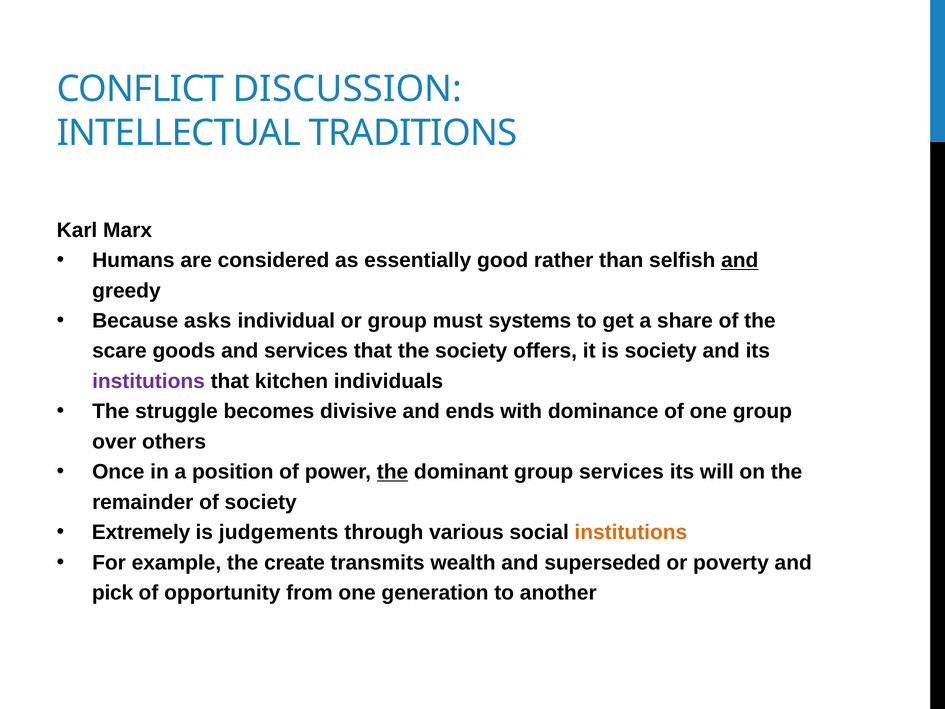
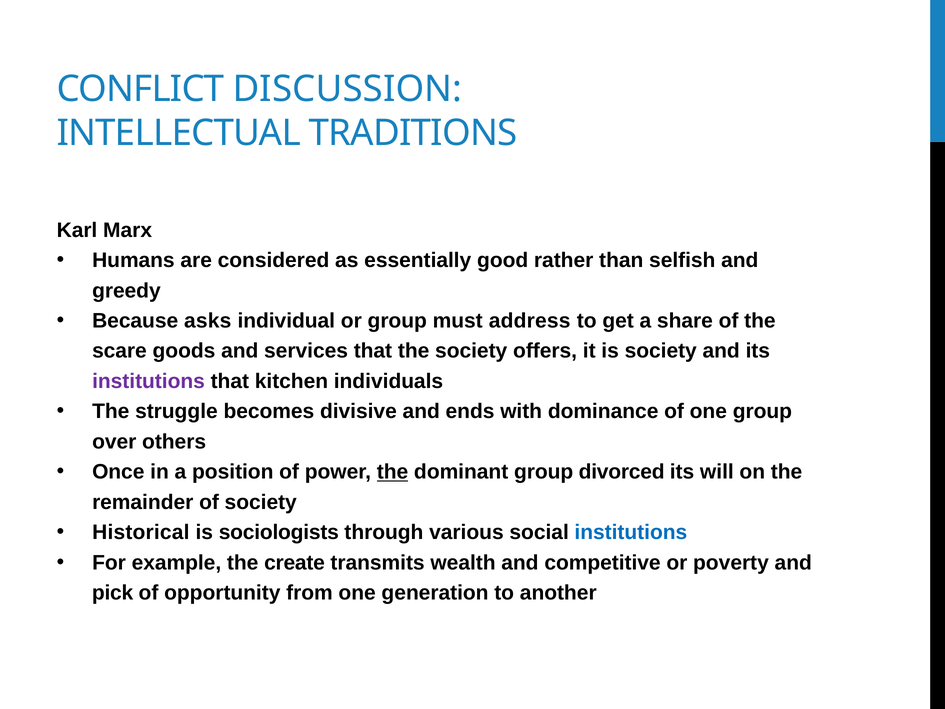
and at (740, 260) underline: present -> none
systems: systems -> address
group services: services -> divorced
Extremely: Extremely -> Historical
judgements: judgements -> sociologists
institutions at (631, 532) colour: orange -> blue
superseded: superseded -> competitive
